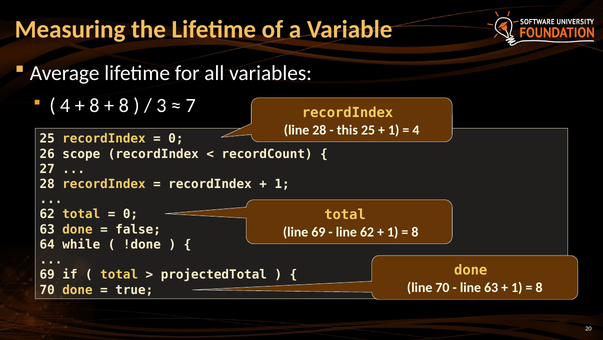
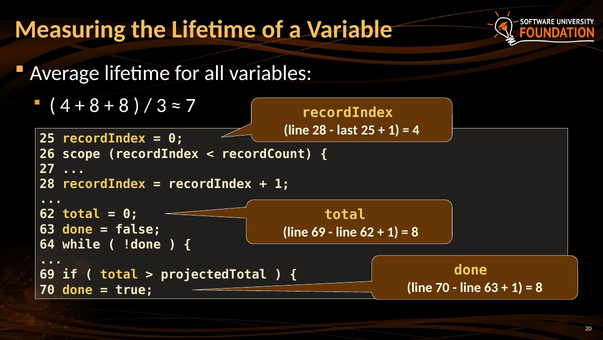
this: this -> last
